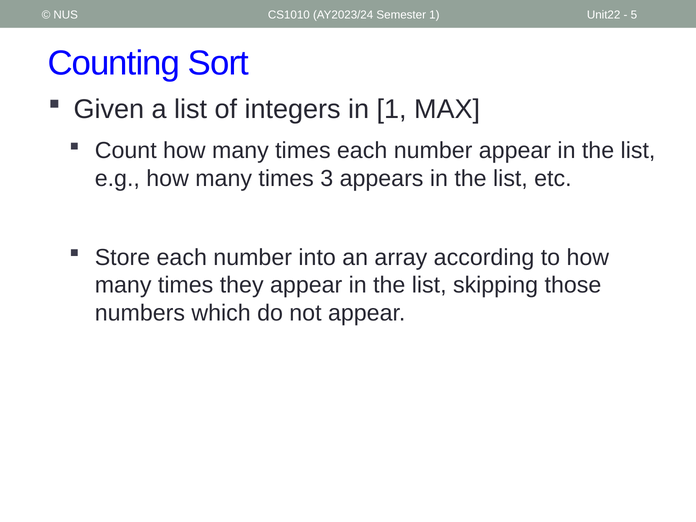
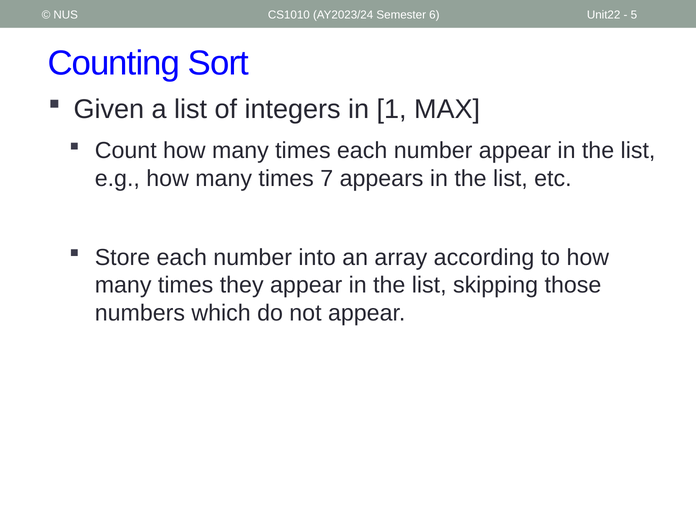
Semester 1: 1 -> 6
3: 3 -> 7
